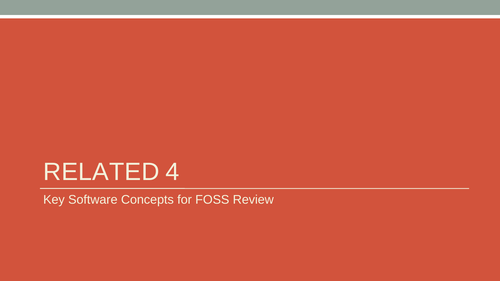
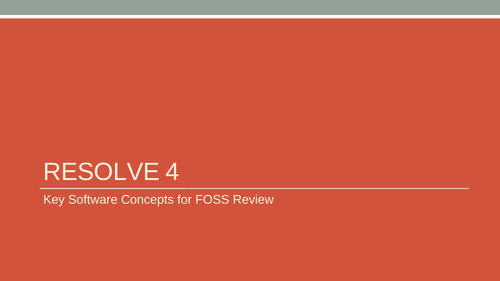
RELATED: RELATED -> RESOLVE
